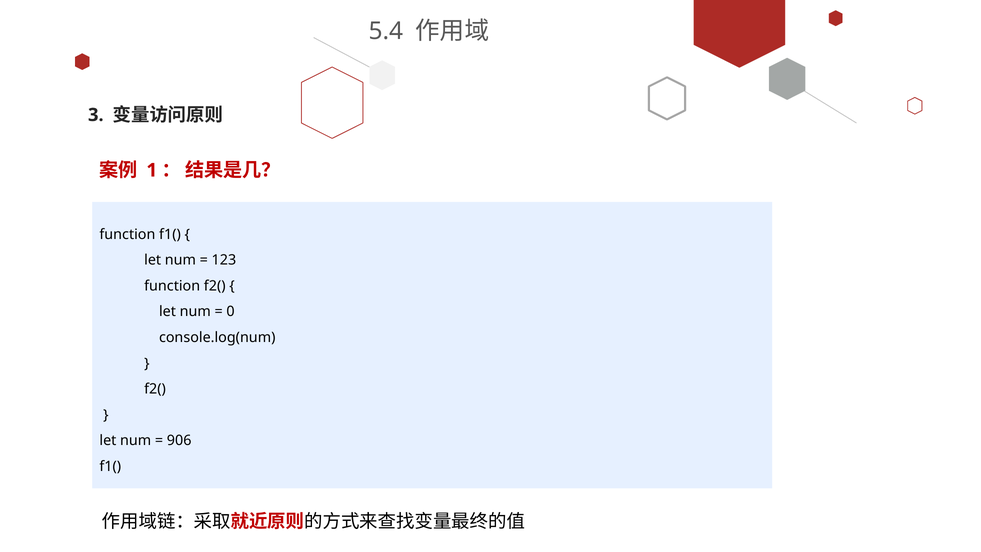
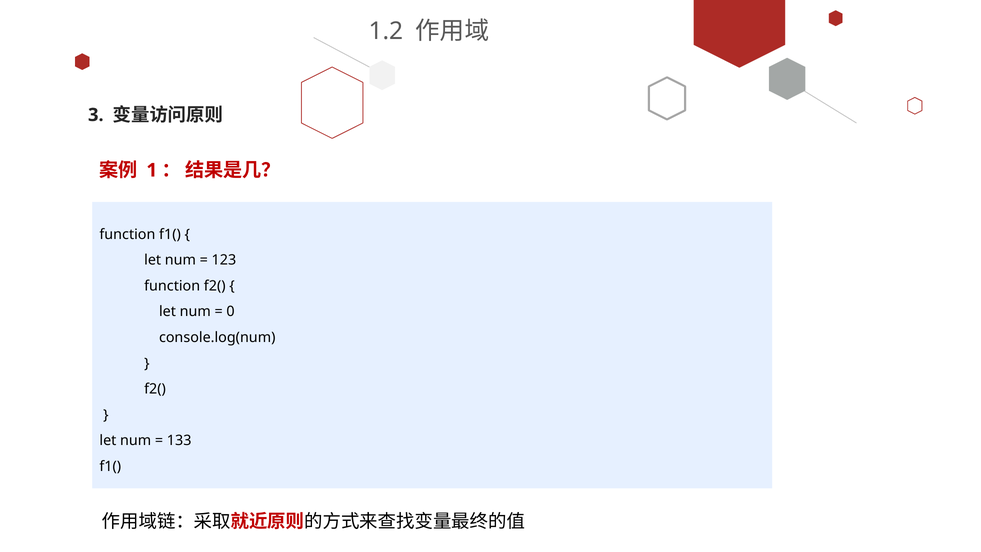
5.4: 5.4 -> 1.2
906: 906 -> 133
